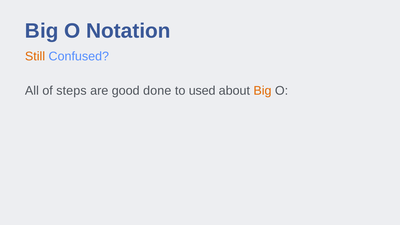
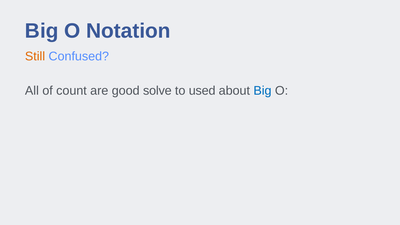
steps: steps -> count
done: done -> solve
Big at (262, 91) colour: orange -> blue
